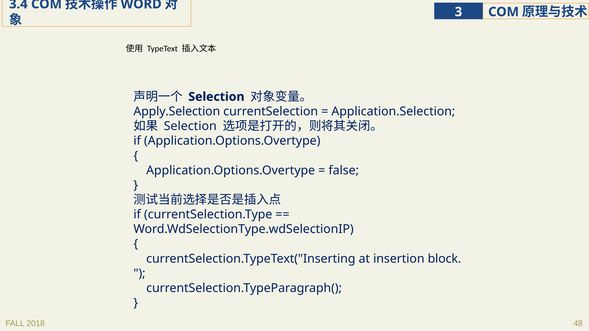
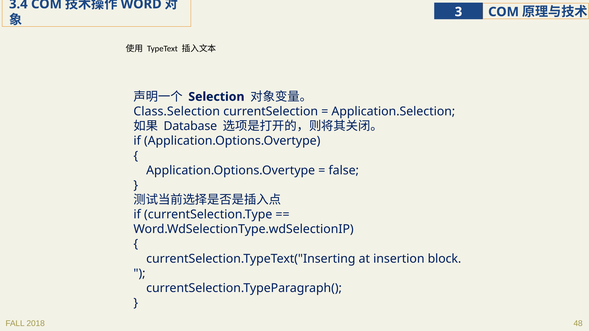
Apply.Selection: Apply.Selection -> Class.Selection
Selection at (190, 126): Selection -> Database
